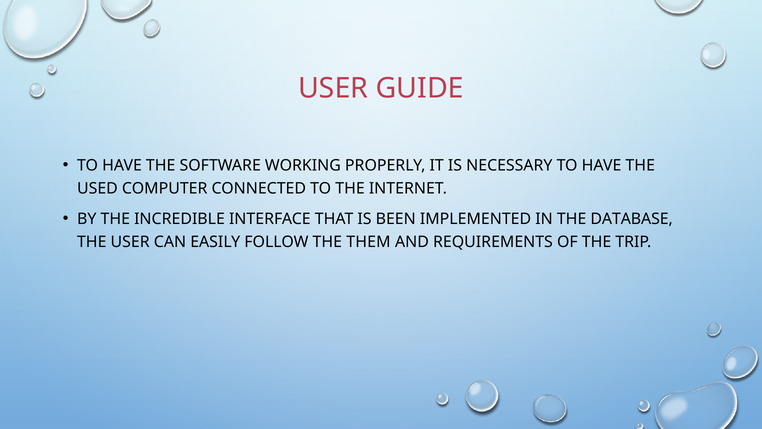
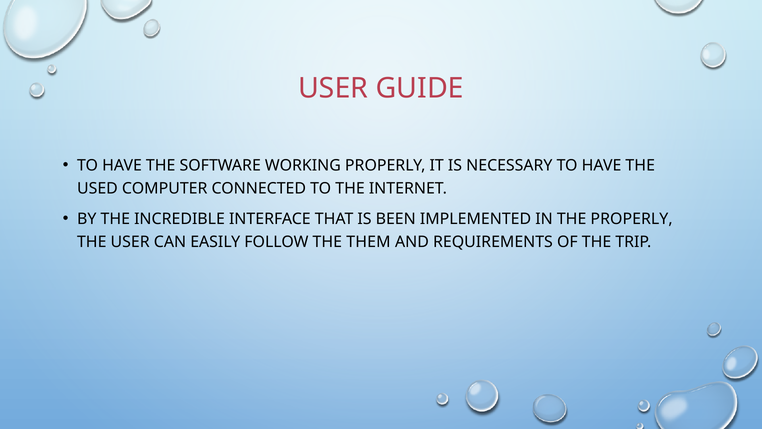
THE DATABASE: DATABASE -> PROPERLY
